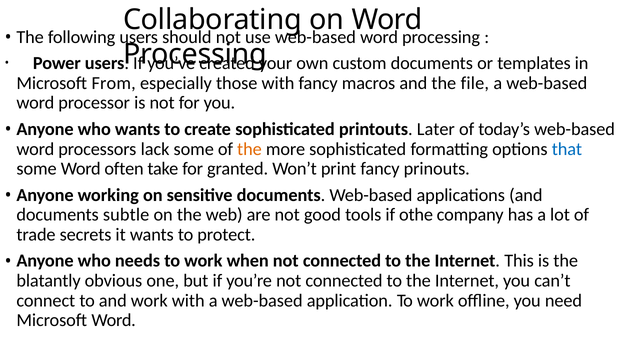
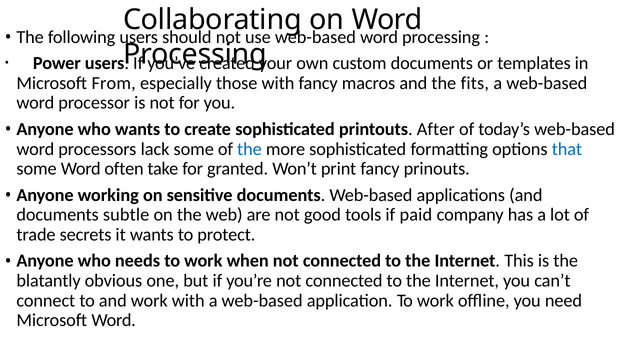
file: file -> fits
Later: Later -> After
the at (249, 149) colour: orange -> blue
othe: othe -> paid
